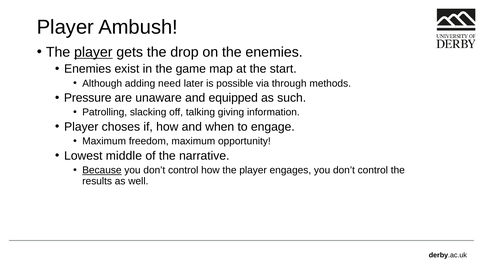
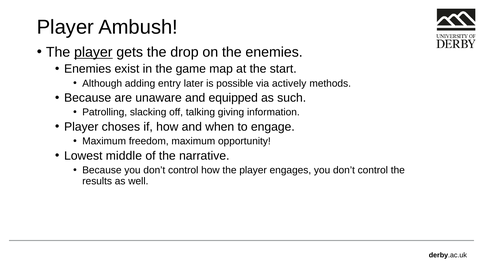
need: need -> entry
through: through -> actively
Pressure at (88, 98): Pressure -> Because
Because at (102, 170) underline: present -> none
